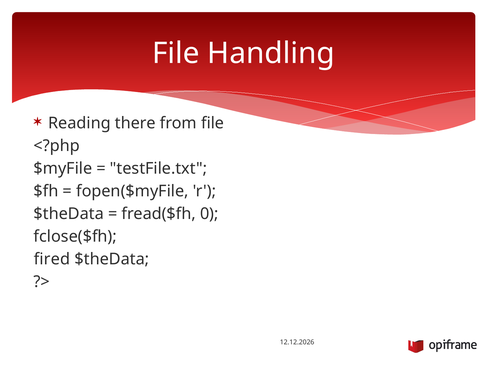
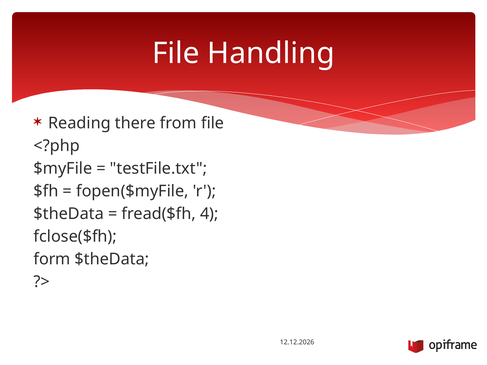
0: 0 -> 4
fired: fired -> form
